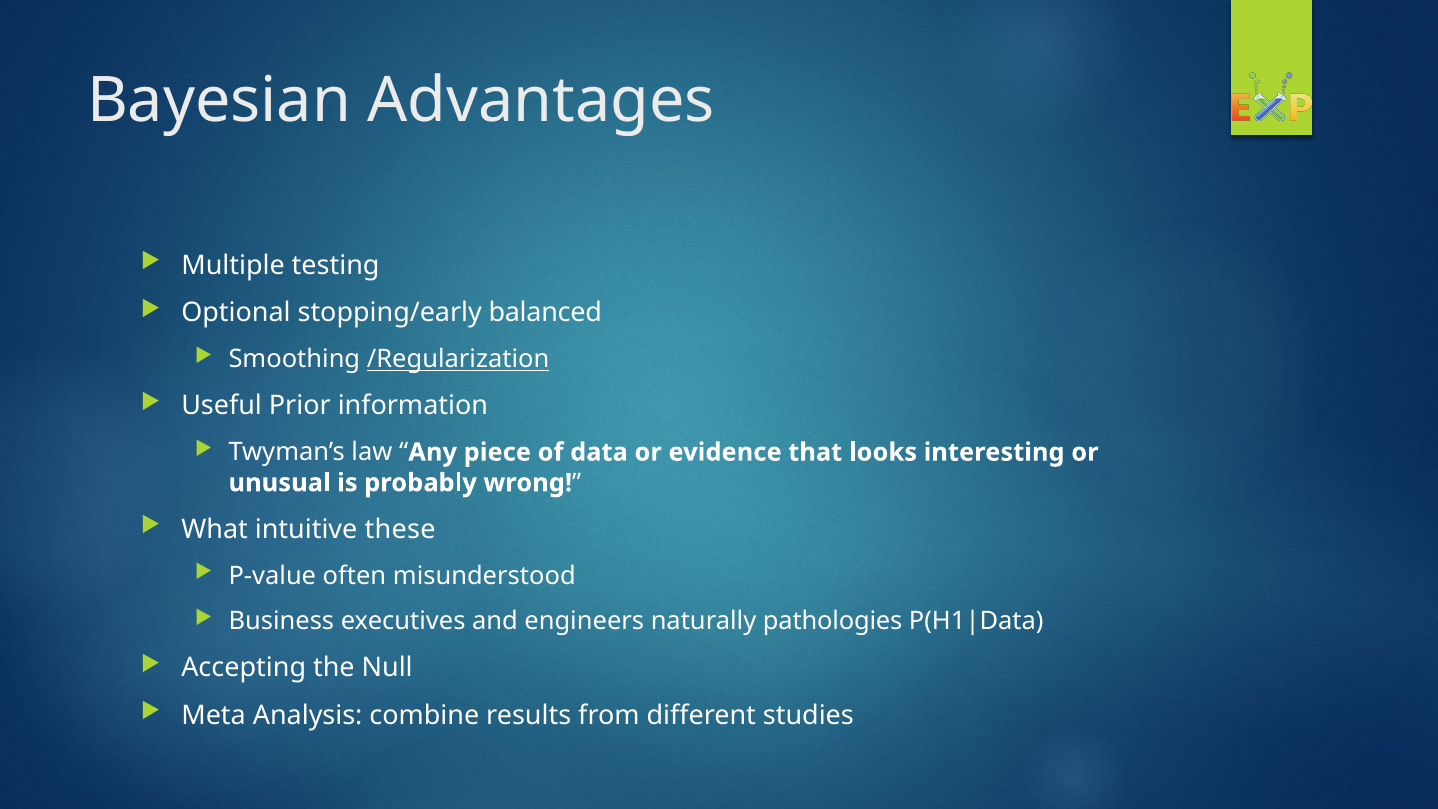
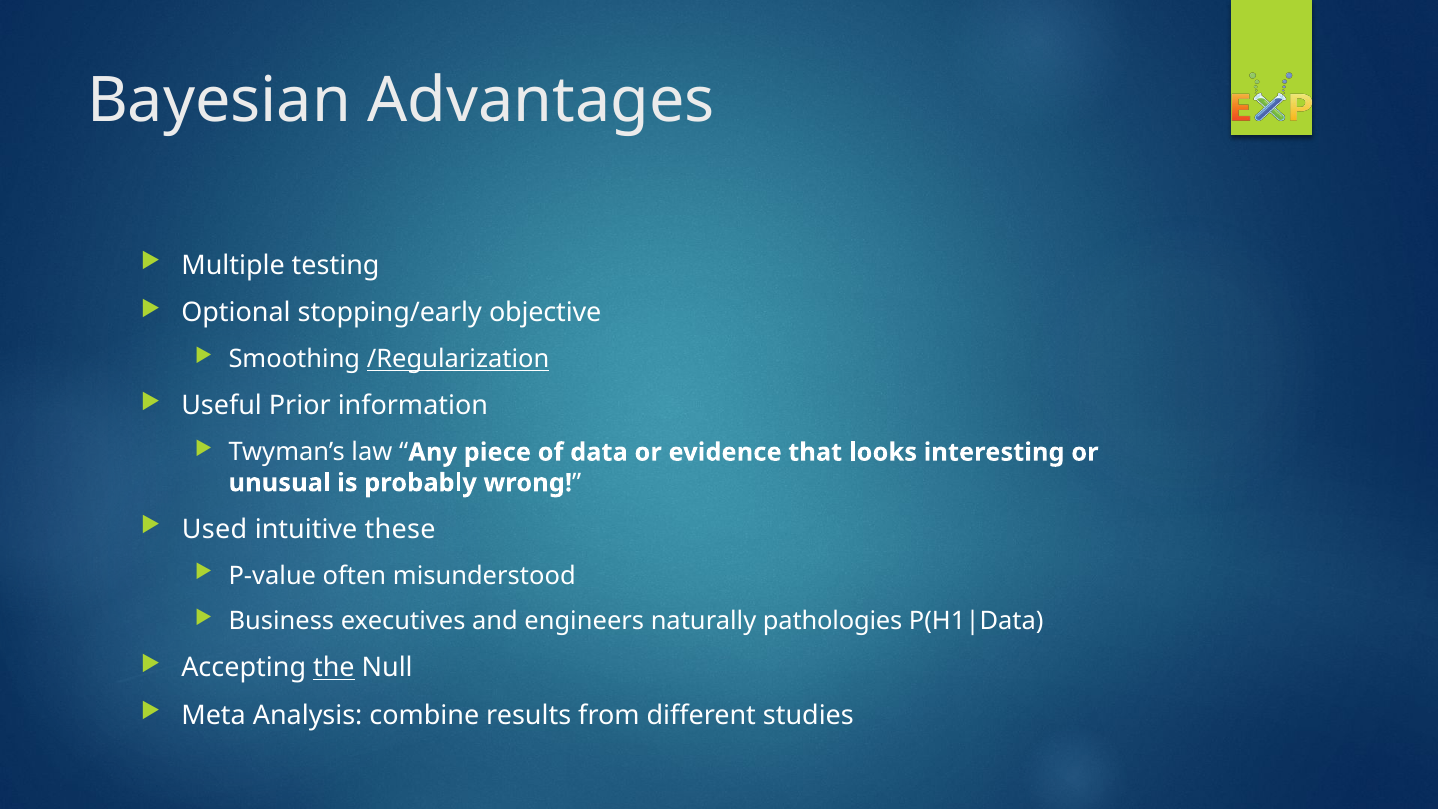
balanced: balanced -> objective
What: What -> Used
the underline: none -> present
